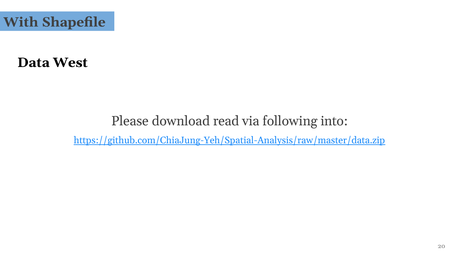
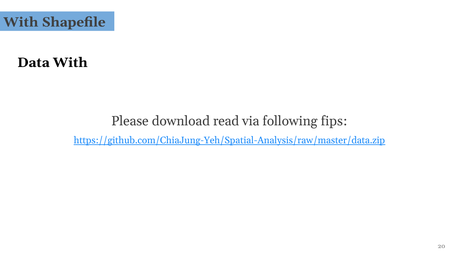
Data West: West -> With
into: into -> fips
